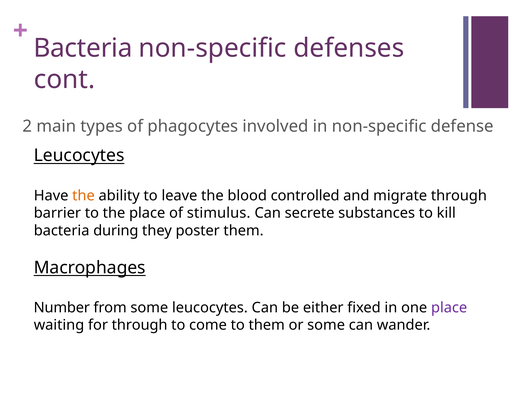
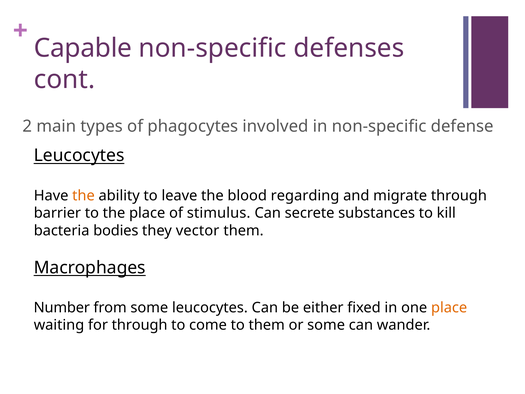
Bacteria at (83, 48): Bacteria -> Capable
controlled: controlled -> regarding
during: during -> bodies
poster: poster -> vector
place at (449, 307) colour: purple -> orange
